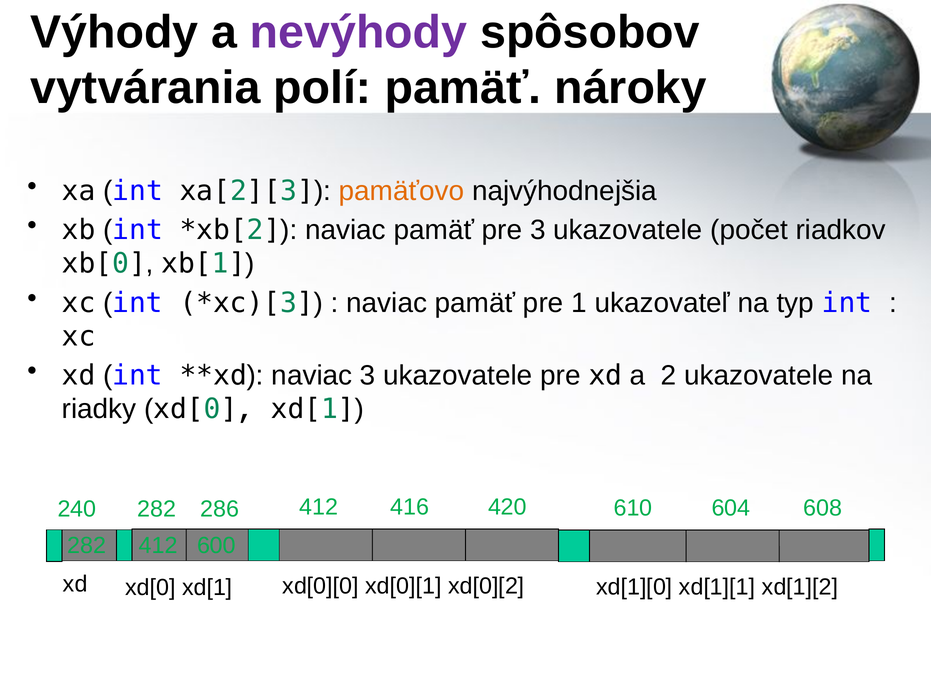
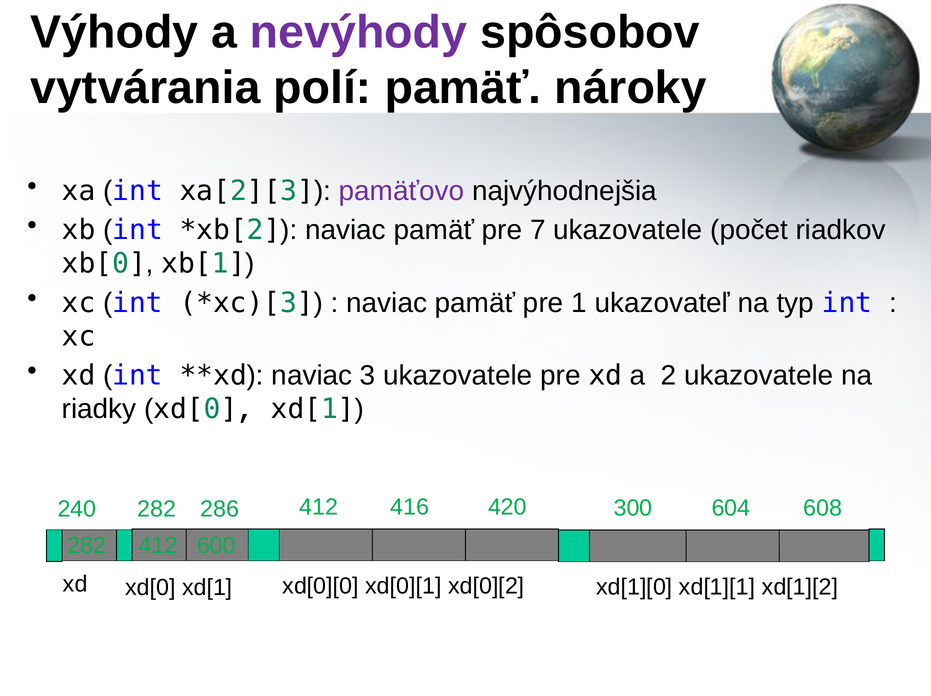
pamäťovo colour: orange -> purple
pre 3: 3 -> 7
610: 610 -> 300
